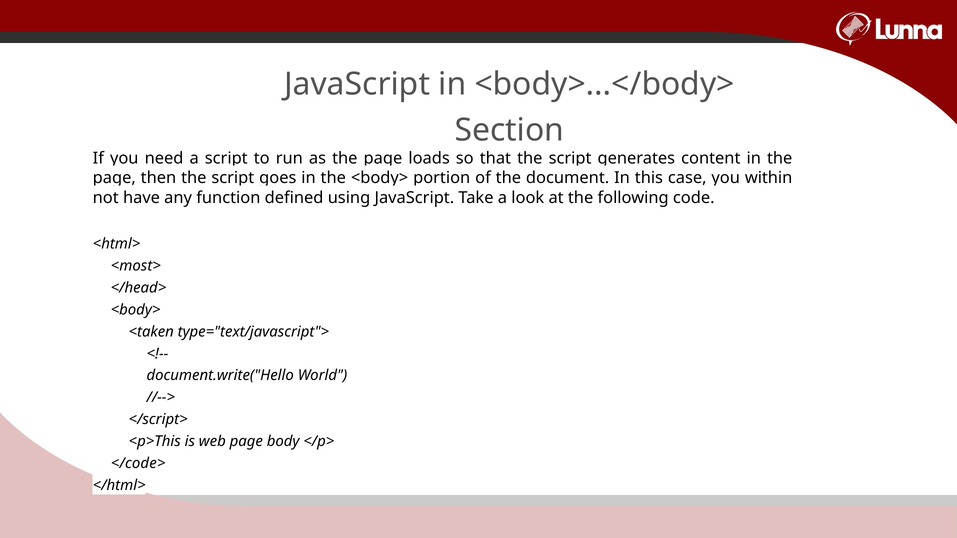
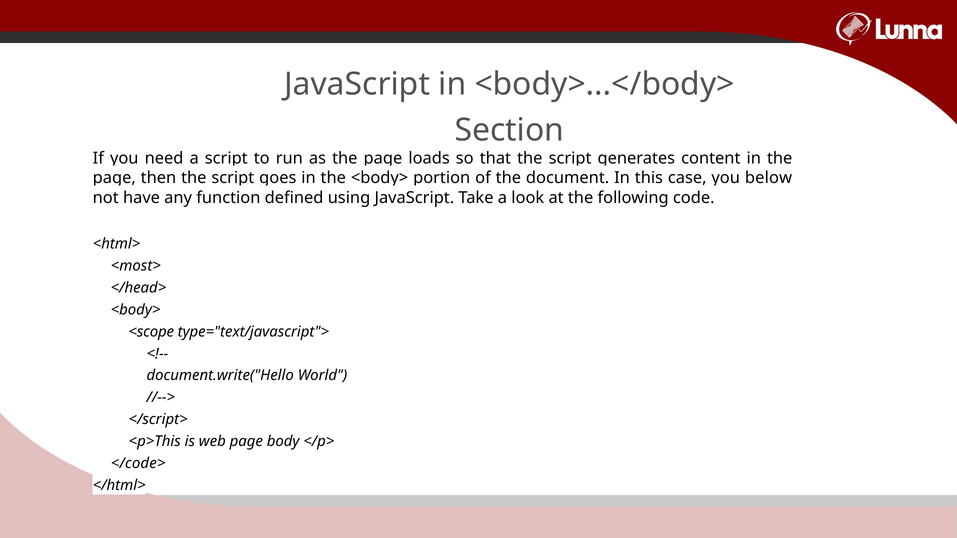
within: within -> below
<taken: <taken -> <scope
